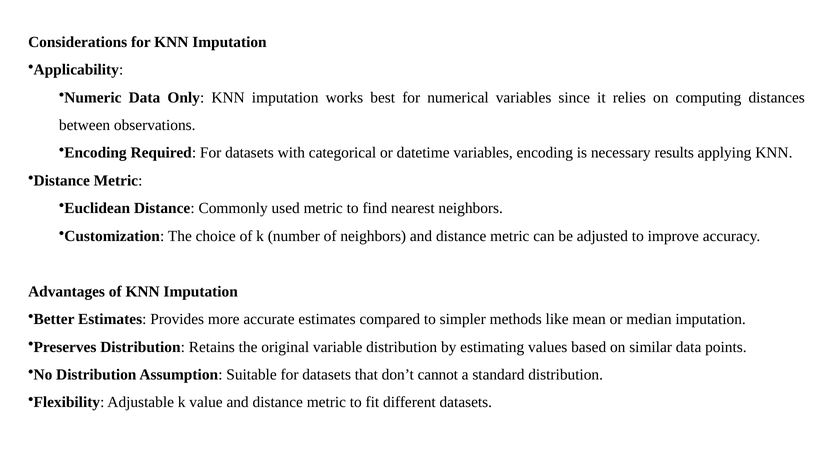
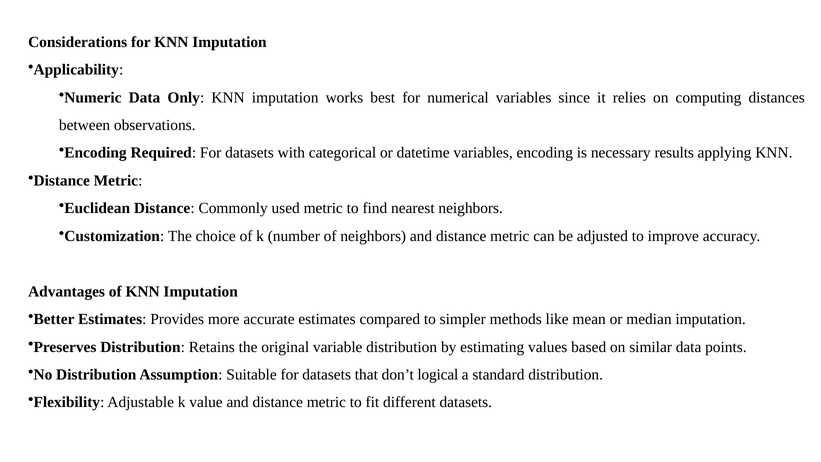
cannot: cannot -> logical
